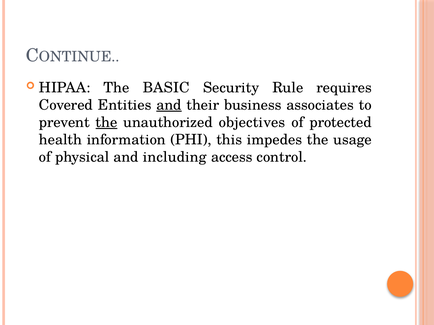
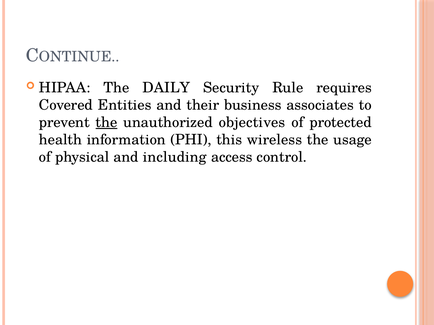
BASIC: BASIC -> DAILY
and at (169, 105) underline: present -> none
impedes: impedes -> wireless
